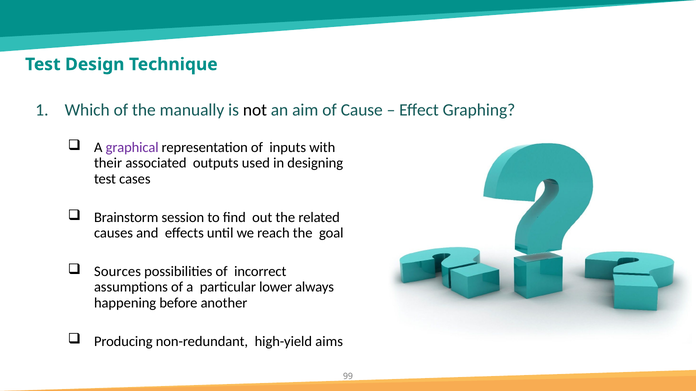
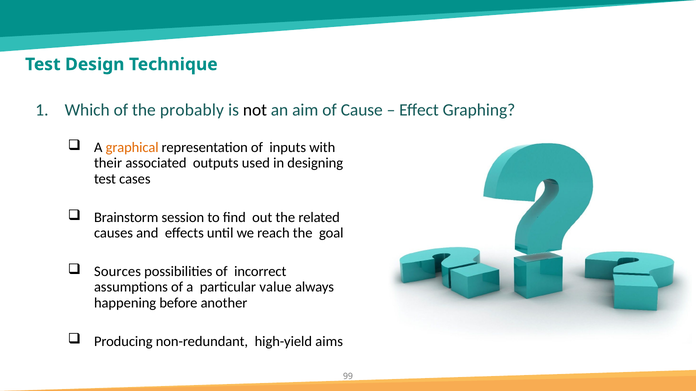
manually: manually -> probably
graphical colour: purple -> orange
lower: lower -> value
